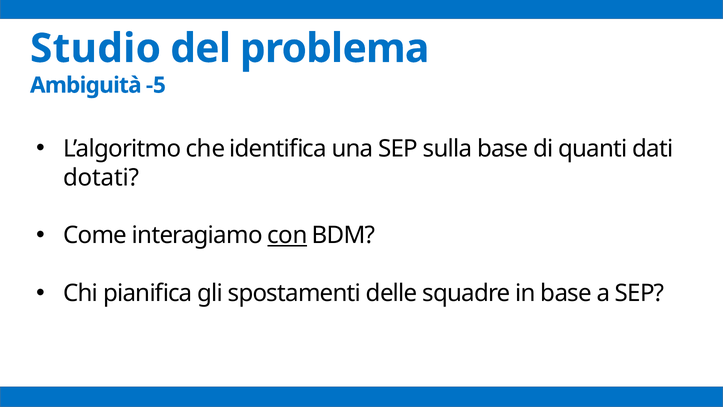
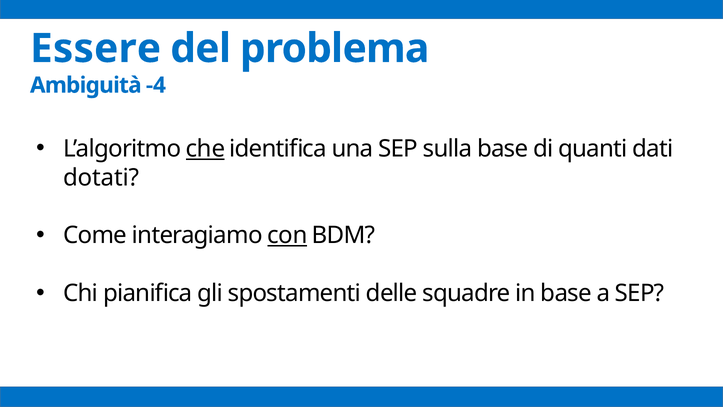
Studio: Studio -> Essere
-5: -5 -> -4
che underline: none -> present
